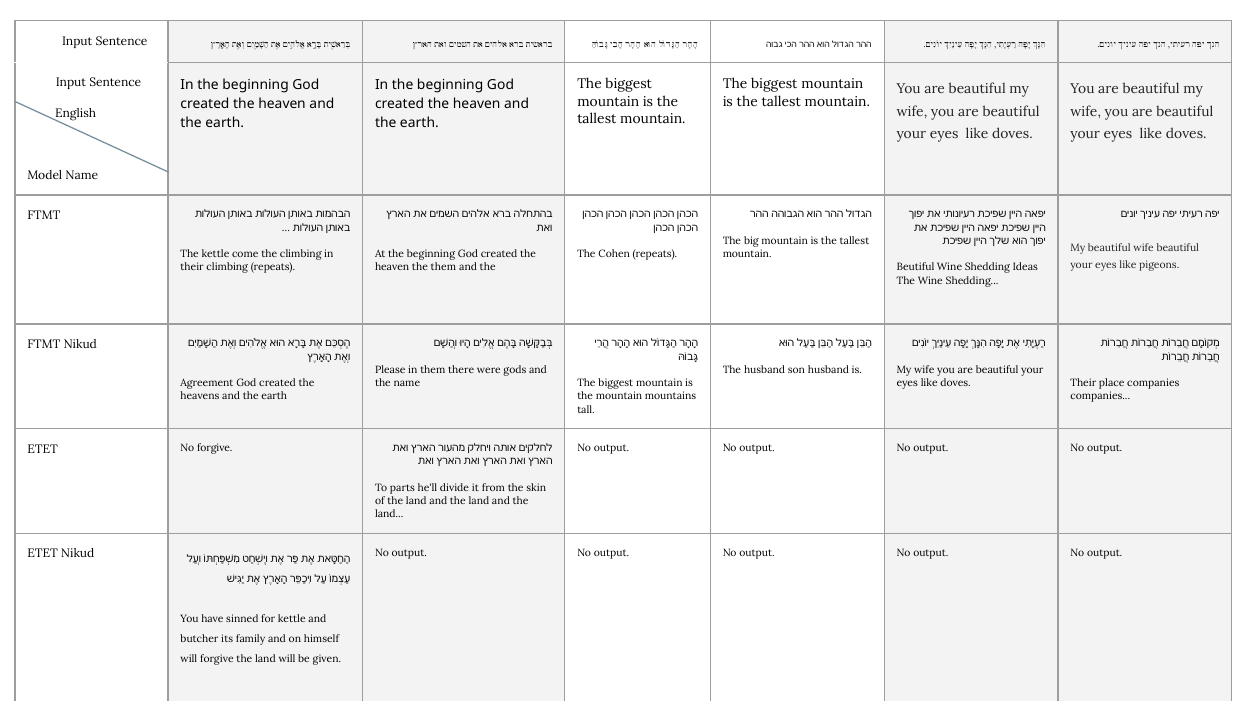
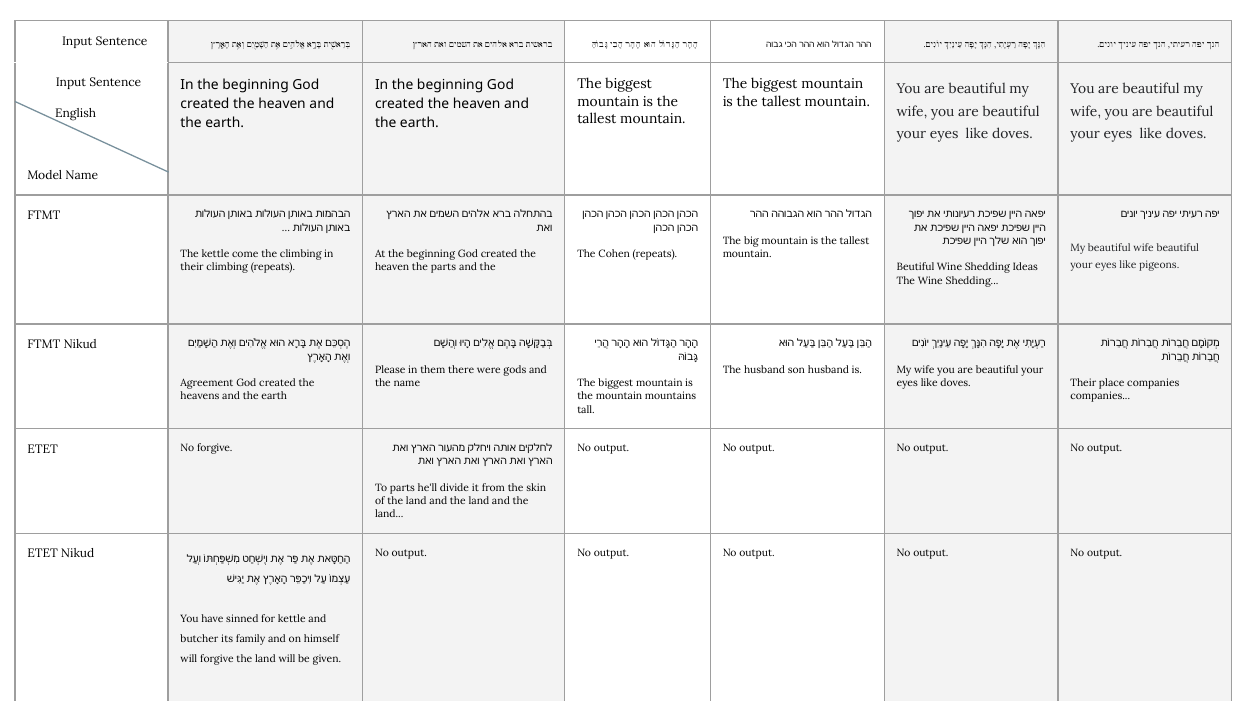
the them: them -> parts
